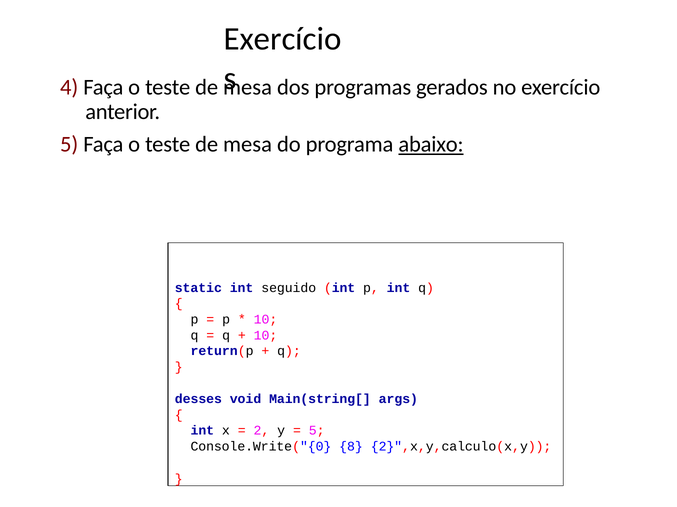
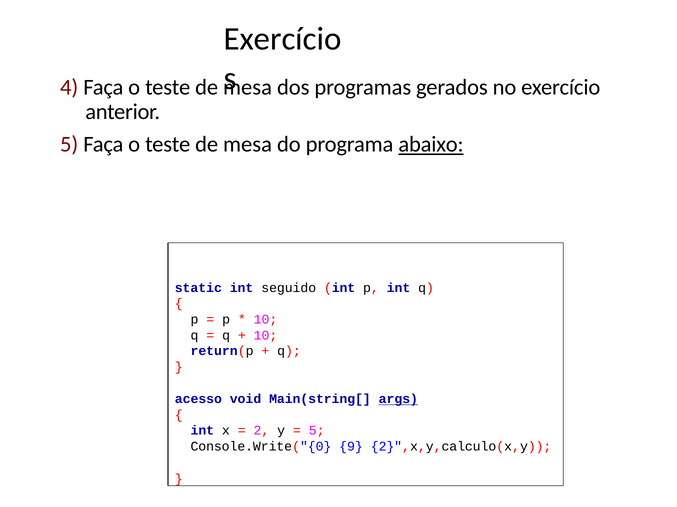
desses: desses -> acesso
args underline: none -> present
8: 8 -> 9
